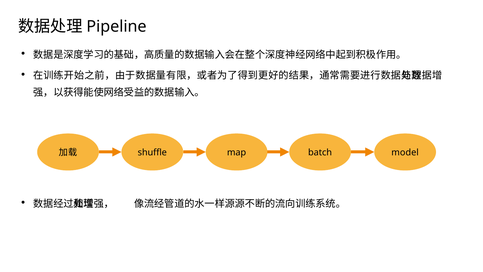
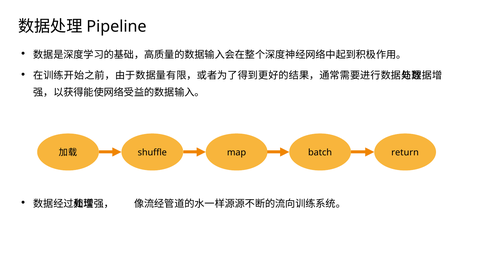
model: model -> return
